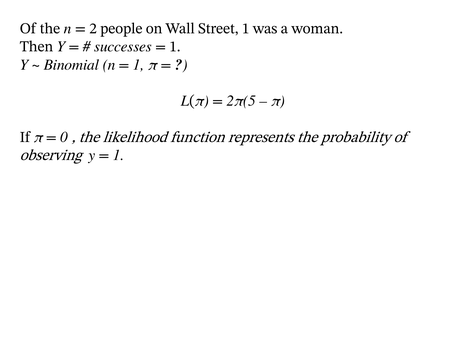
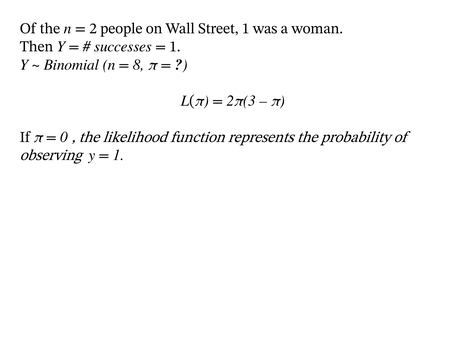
1 at (139, 65): 1 -> 8
2π(5: 2π(5 -> 2π(3
